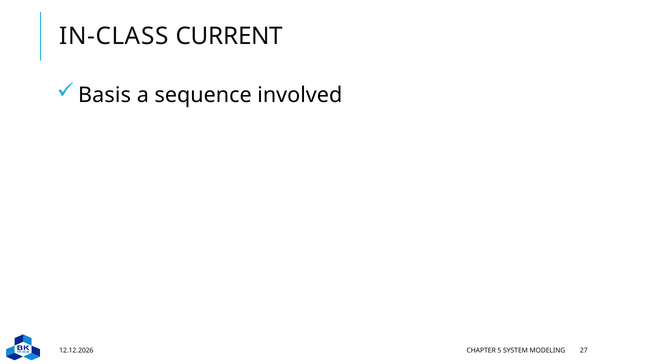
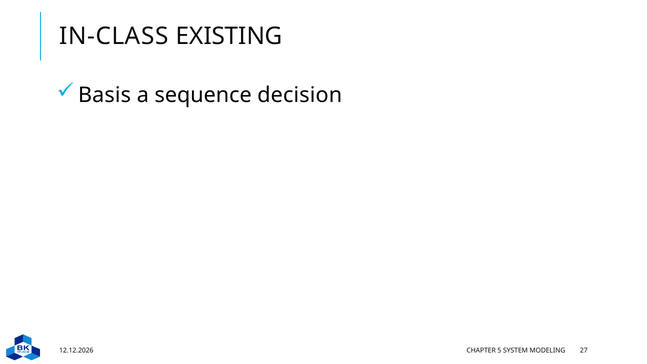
CURRENT: CURRENT -> EXISTING
involved: involved -> decision
